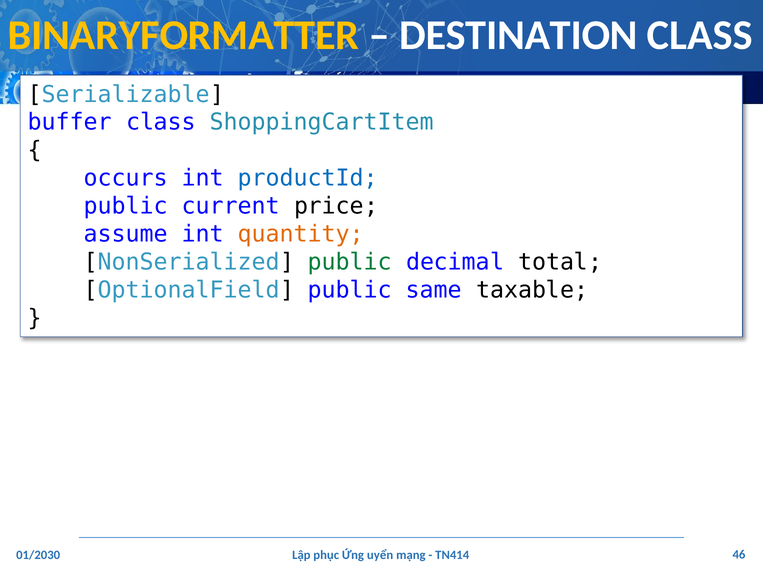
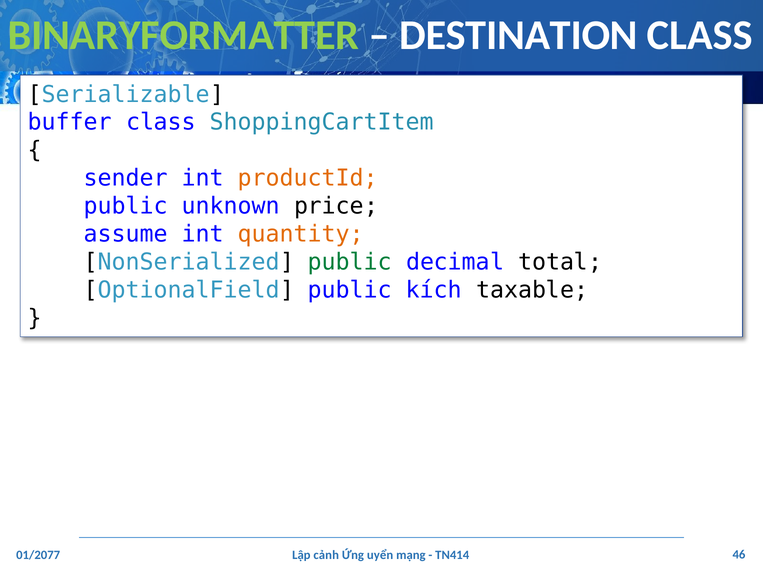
BINARYFORMATTER colour: yellow -> light green
occurs: occurs -> sender
productId colour: blue -> orange
current: current -> unknown
same: same -> kích
01/2030: 01/2030 -> 01/2077
phục: phục -> cảnh
